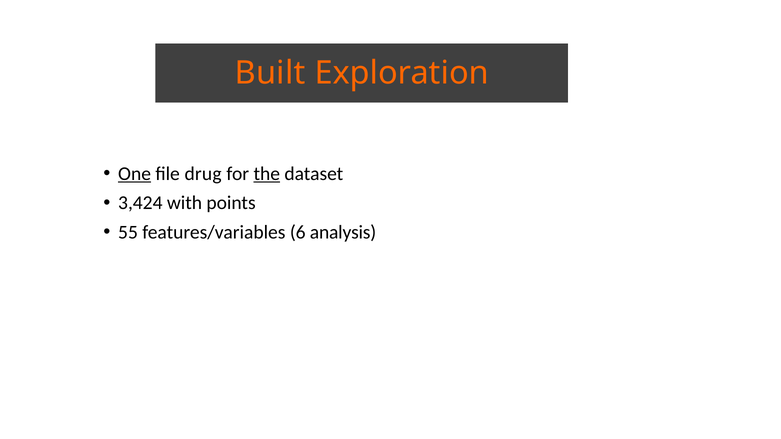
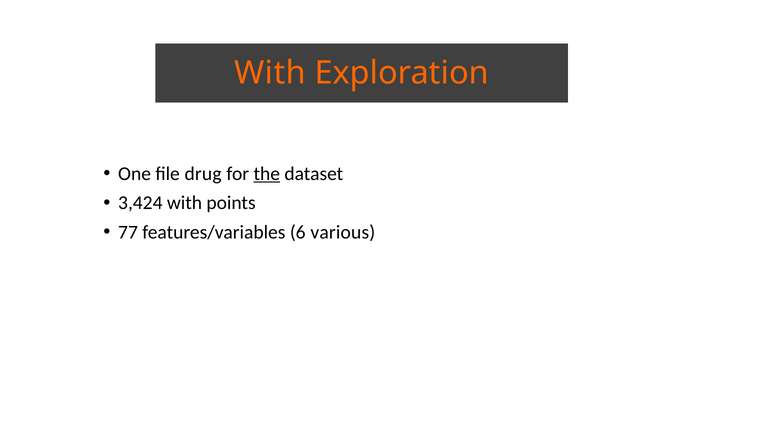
Built at (270, 73): Built -> With
One underline: present -> none
55: 55 -> 77
analysis: analysis -> various
